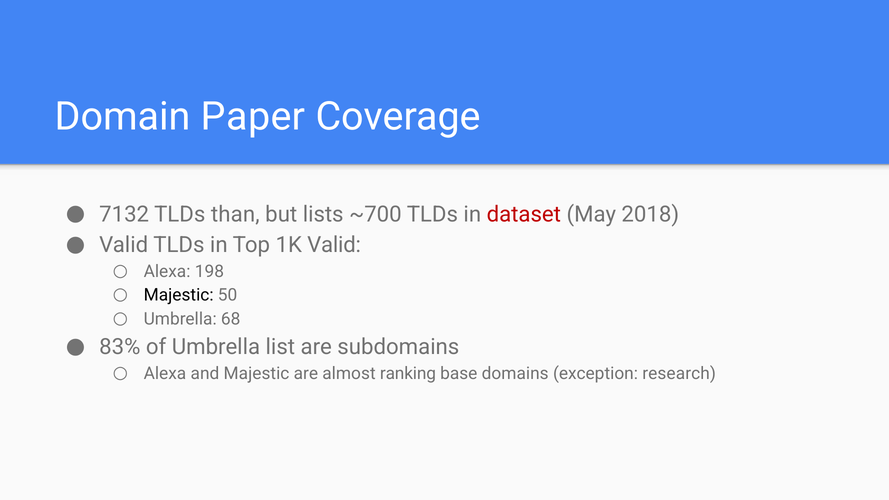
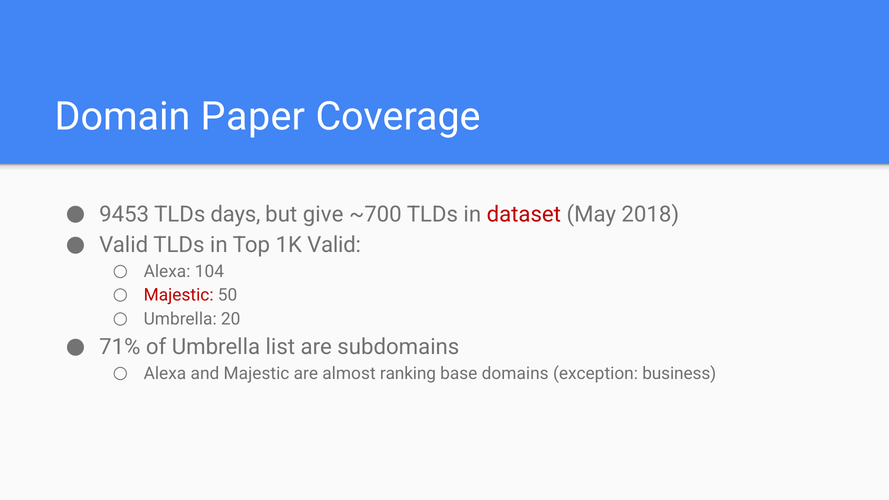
7132: 7132 -> 9453
than: than -> days
lists: lists -> give
198: 198 -> 104
Majestic at (179, 295) colour: black -> red
68: 68 -> 20
83%: 83% -> 71%
research: research -> business
